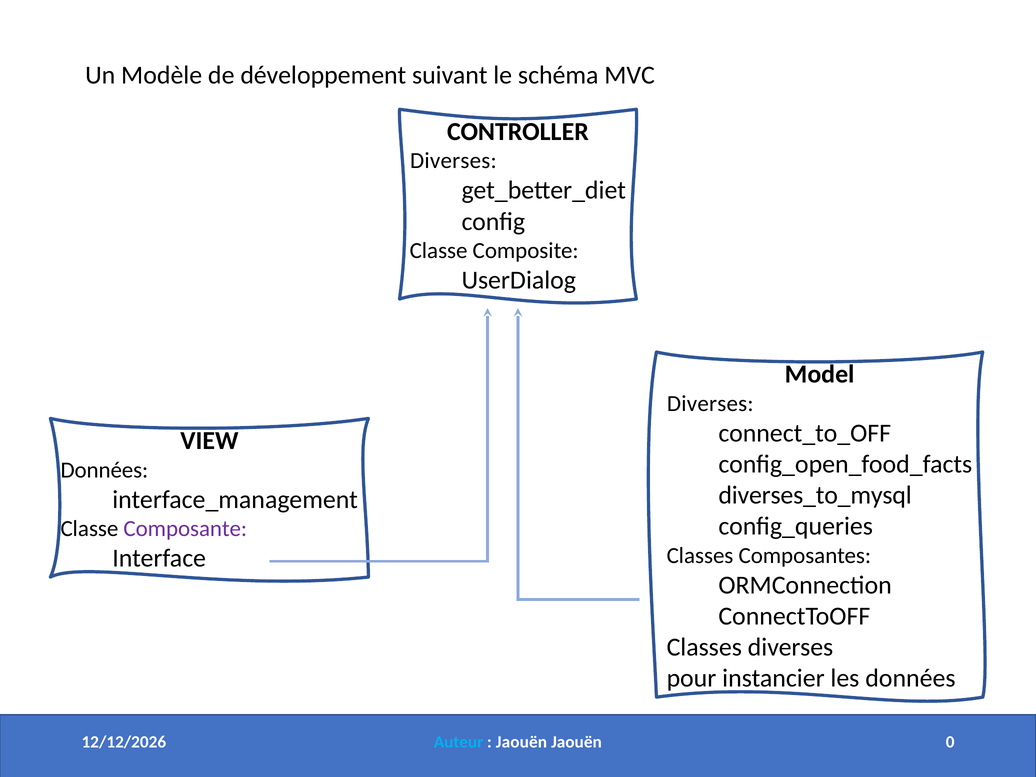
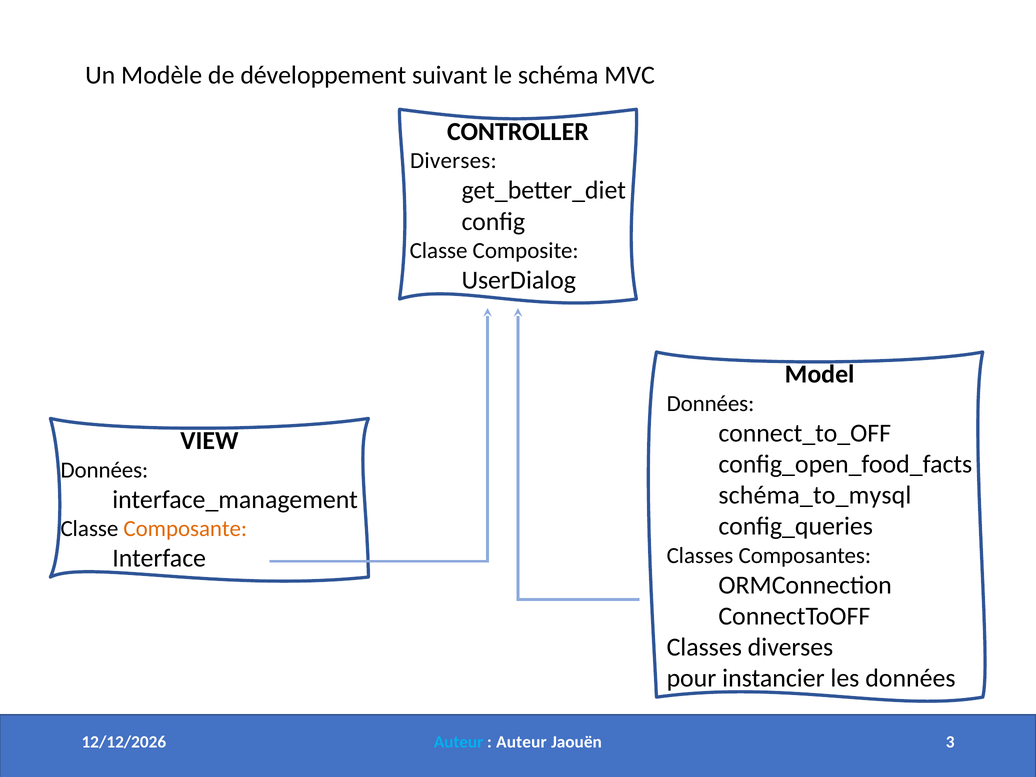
Diverses at (710, 404): Diverses -> Données
diverses_to_mysql: diverses_to_mysql -> schéma_to_mysql
Composante colour: purple -> orange
Jaouën at (521, 742): Jaouën -> Auteur
0: 0 -> 3
